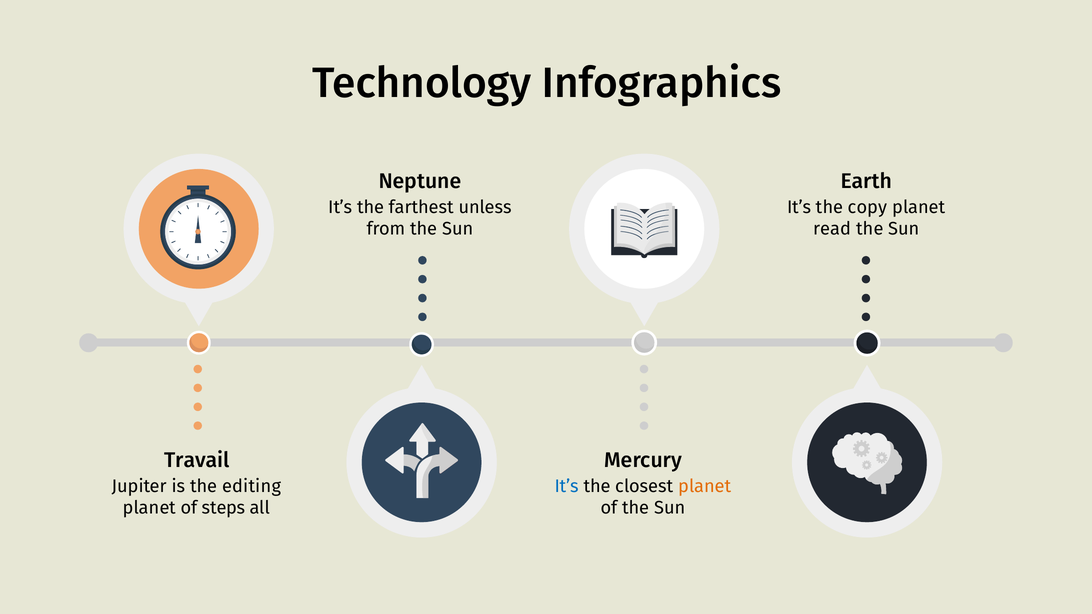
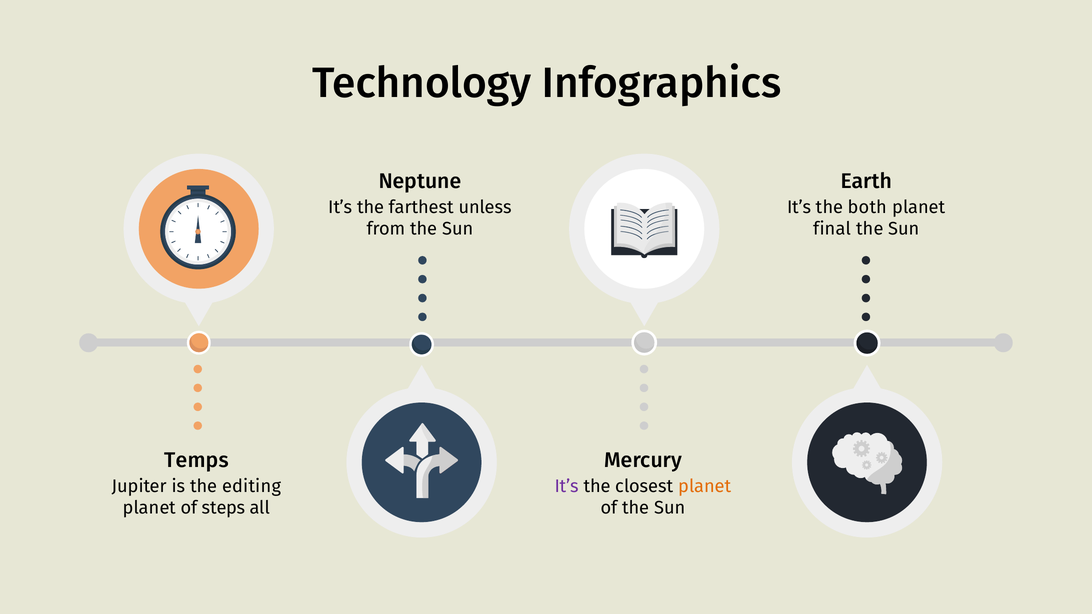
copy: copy -> both
read: read -> final
Travail: Travail -> Temps
It’s at (567, 486) colour: blue -> purple
